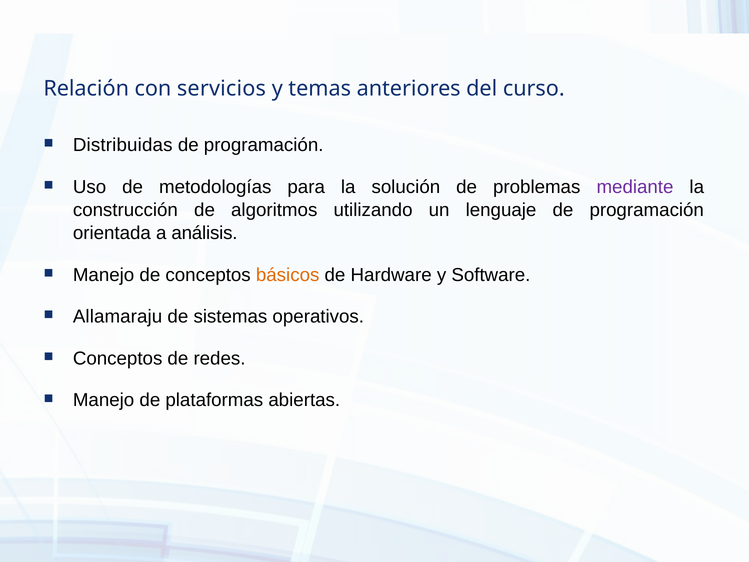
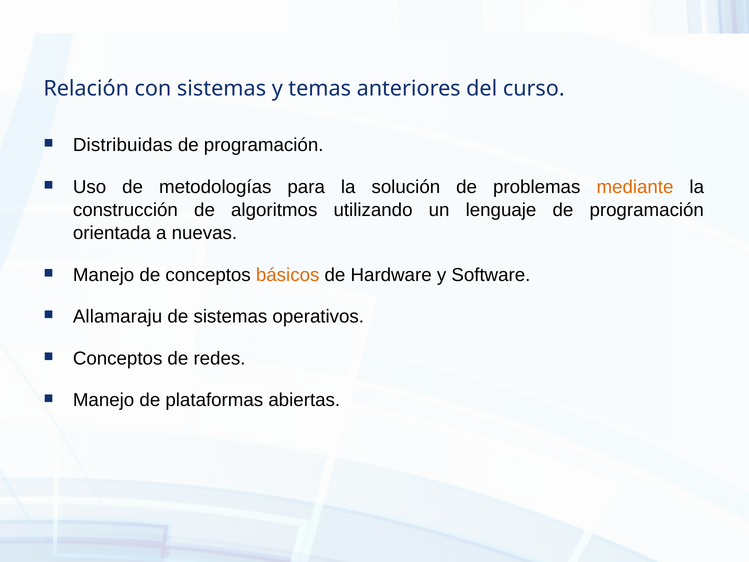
con servicios: servicios -> sistemas
mediante colour: purple -> orange
análisis: análisis -> nuevas
